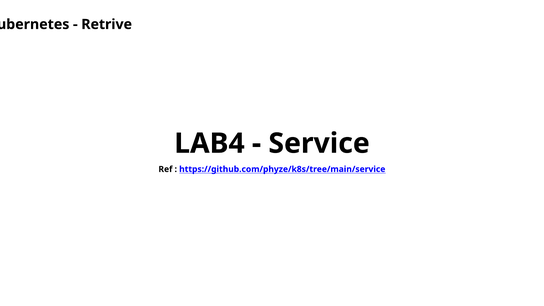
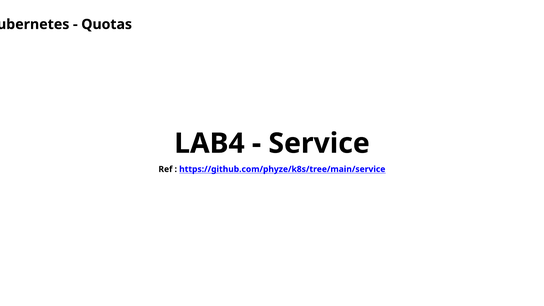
Retrive: Retrive -> Quotas
